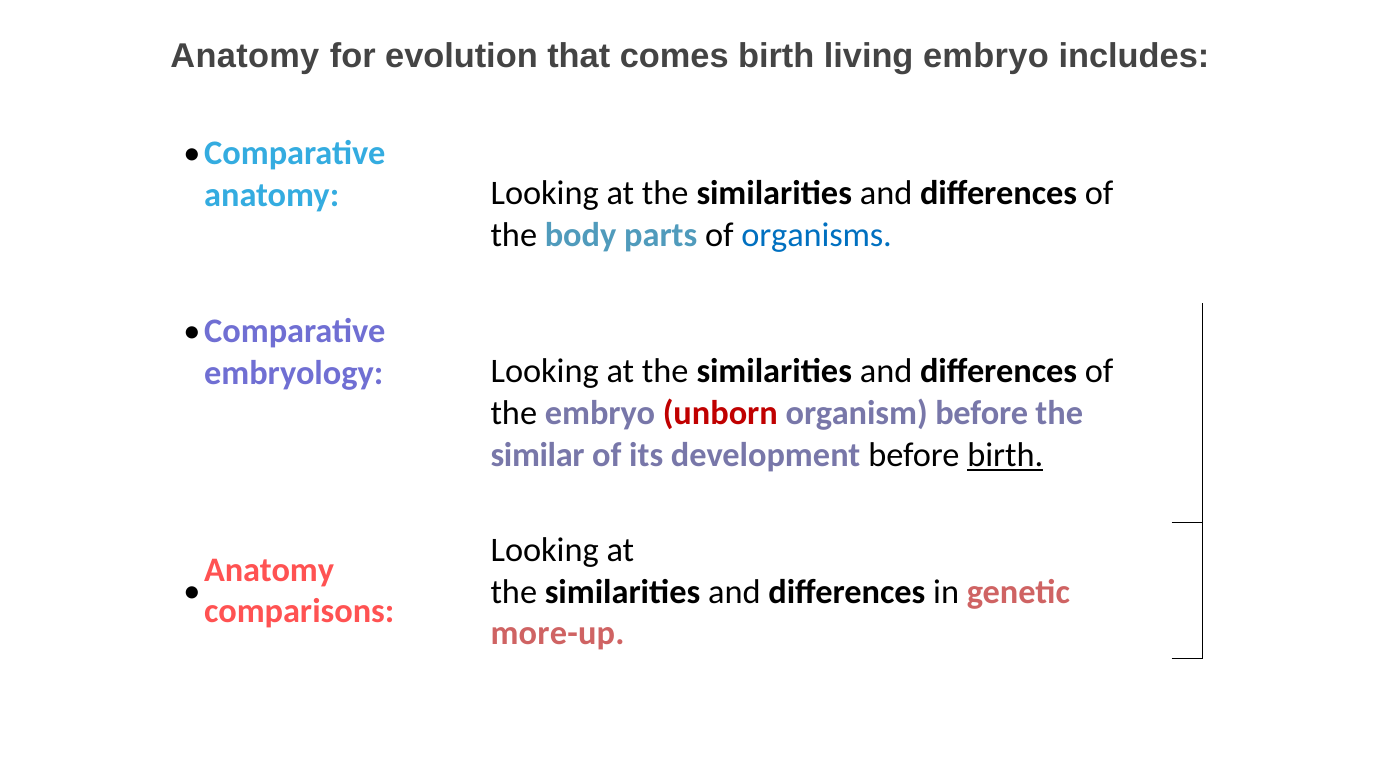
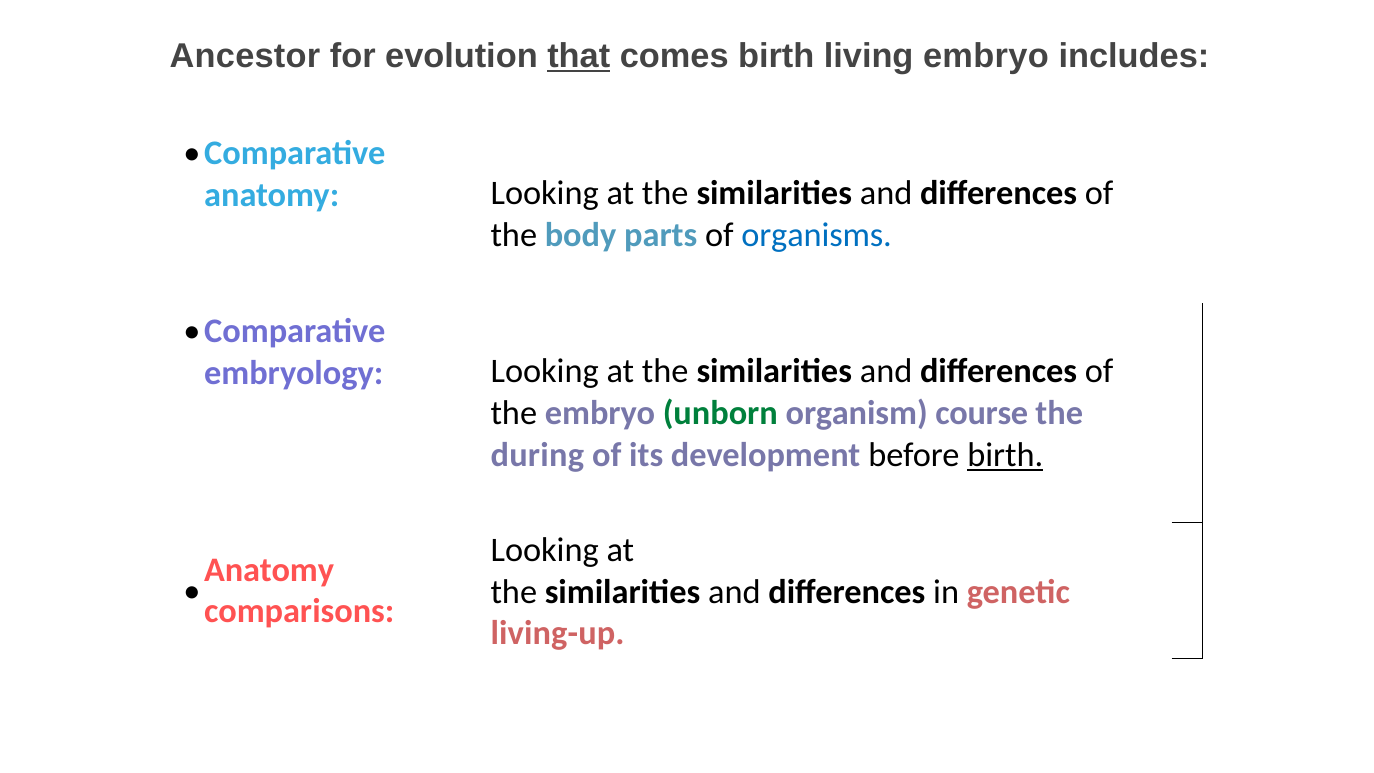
Anatomy at (245, 56): Anatomy -> Ancestor
that underline: none -> present
unborn colour: red -> green
organism before: before -> course
similar: similar -> during
more-up: more-up -> living-up
